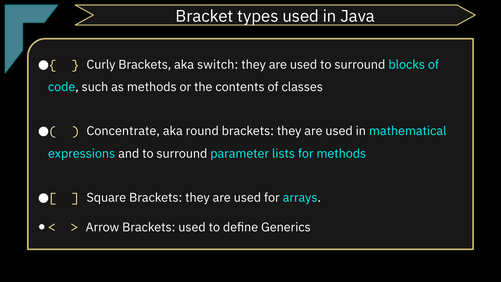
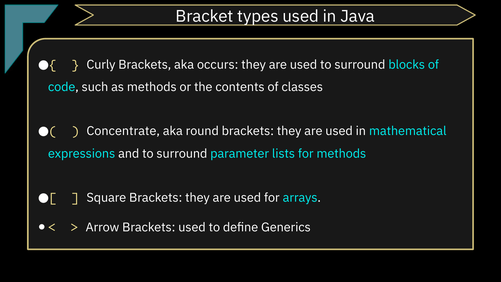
switch: switch -> occurs
